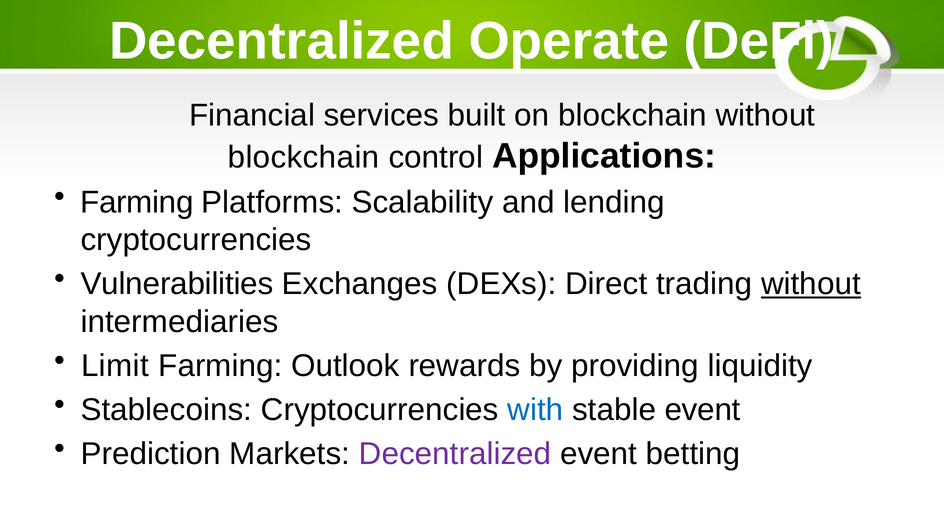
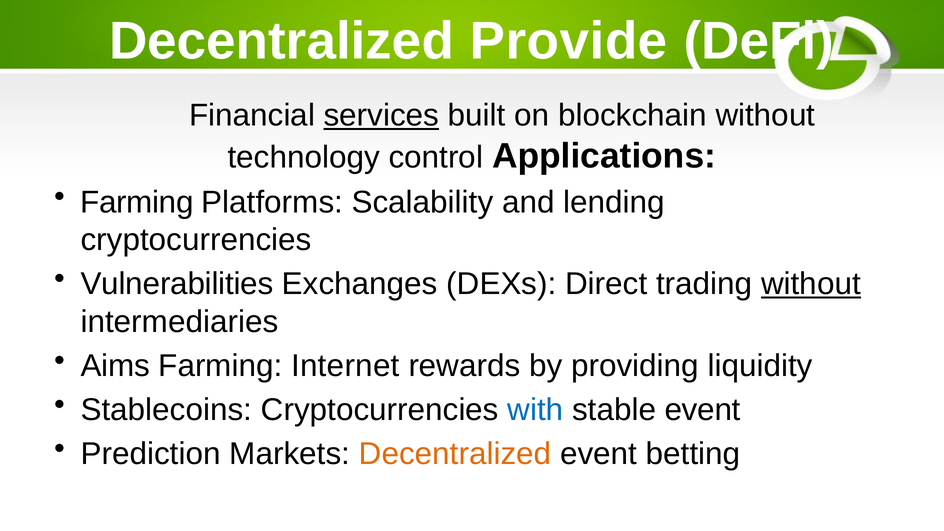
Operate: Operate -> Provide
services underline: none -> present
blockchain at (304, 157): blockchain -> technology
Limit: Limit -> Aims
Outlook: Outlook -> Internet
Decentralized at (455, 454) colour: purple -> orange
